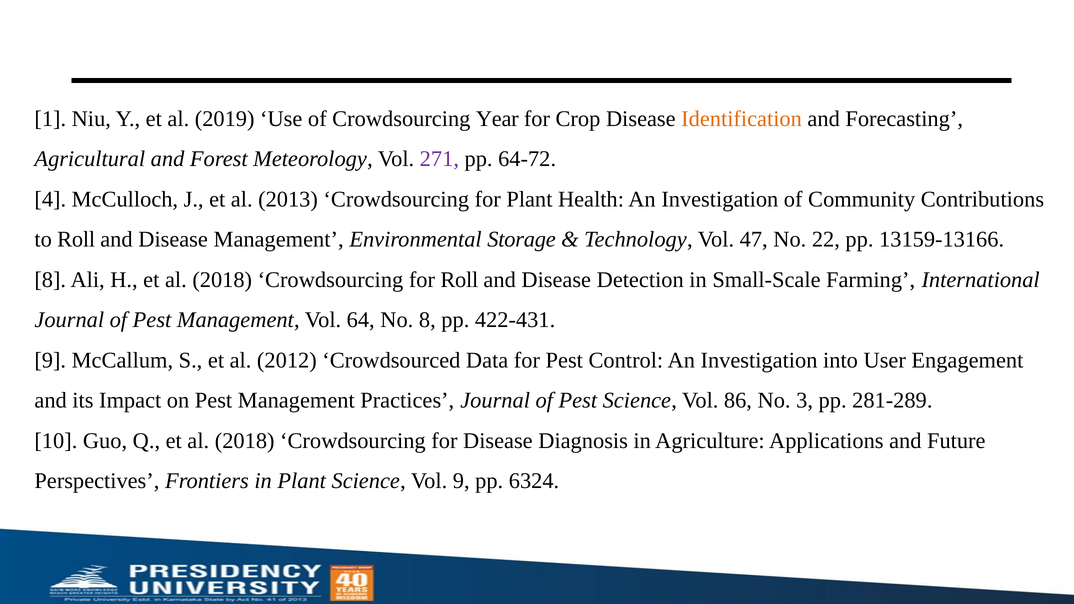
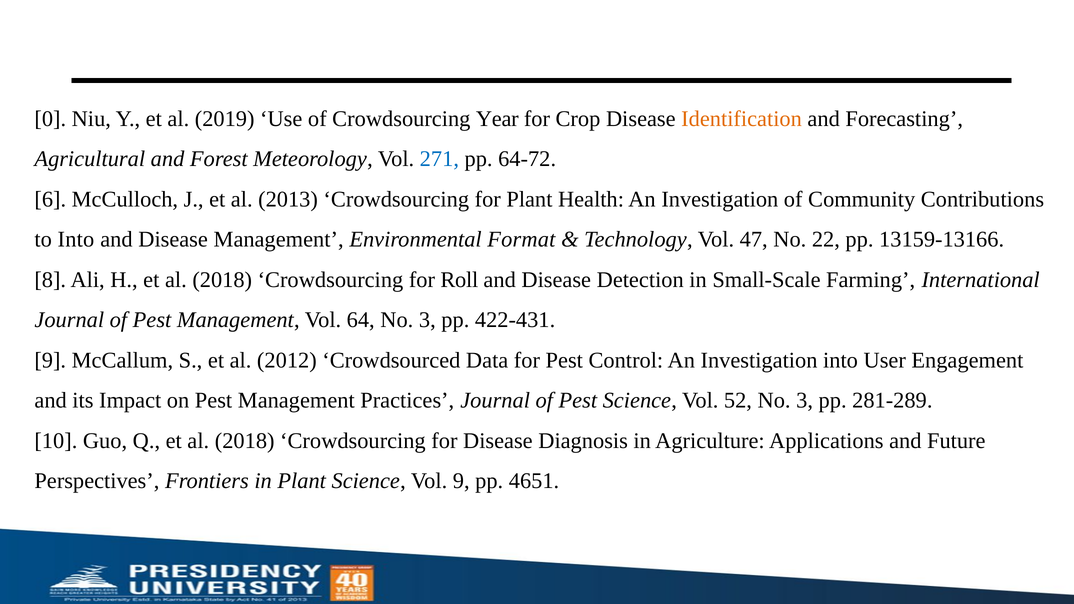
1: 1 -> 0
271 colour: purple -> blue
4: 4 -> 6
to Roll: Roll -> Into
Storage: Storage -> Format
64 No 8: 8 -> 3
86: 86 -> 52
6324: 6324 -> 4651
